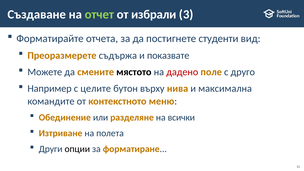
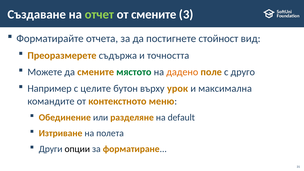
от избрали: избрали -> смените
студенти: студенти -> стойност
показвате: показвате -> точността
мястото colour: black -> green
дадено colour: red -> orange
нива: нива -> урок
всички: всички -> default
